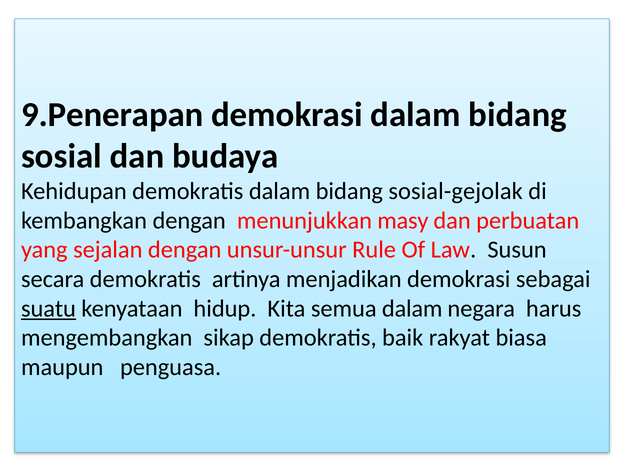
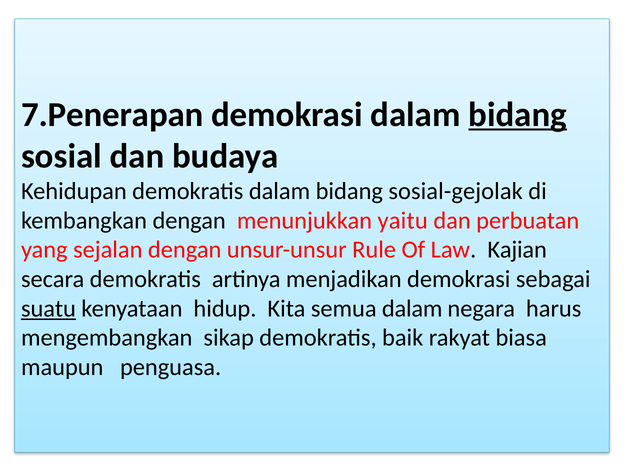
9.Penerapan: 9.Penerapan -> 7.Penerapan
bidang at (518, 114) underline: none -> present
masy: masy -> yaitu
Susun: Susun -> Kajian
